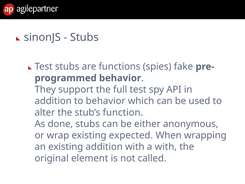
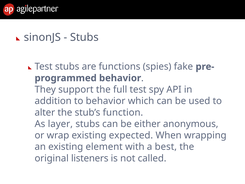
done: done -> layer
existing addition: addition -> element
a with: with -> best
element: element -> listeners
